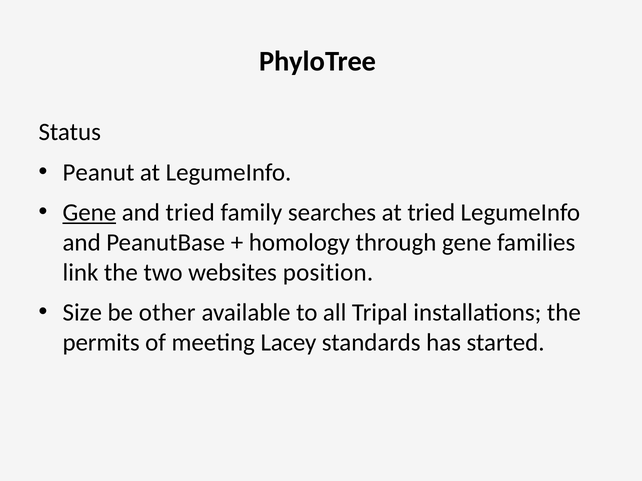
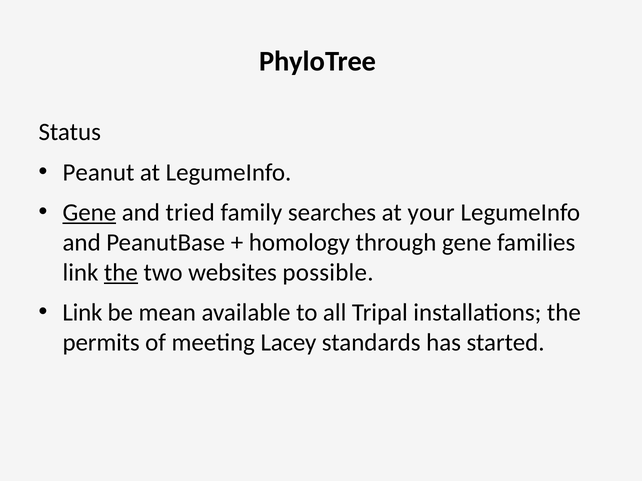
at tried: tried -> your
the at (121, 273) underline: none -> present
position: position -> possible
Size at (82, 313): Size -> Link
other: other -> mean
